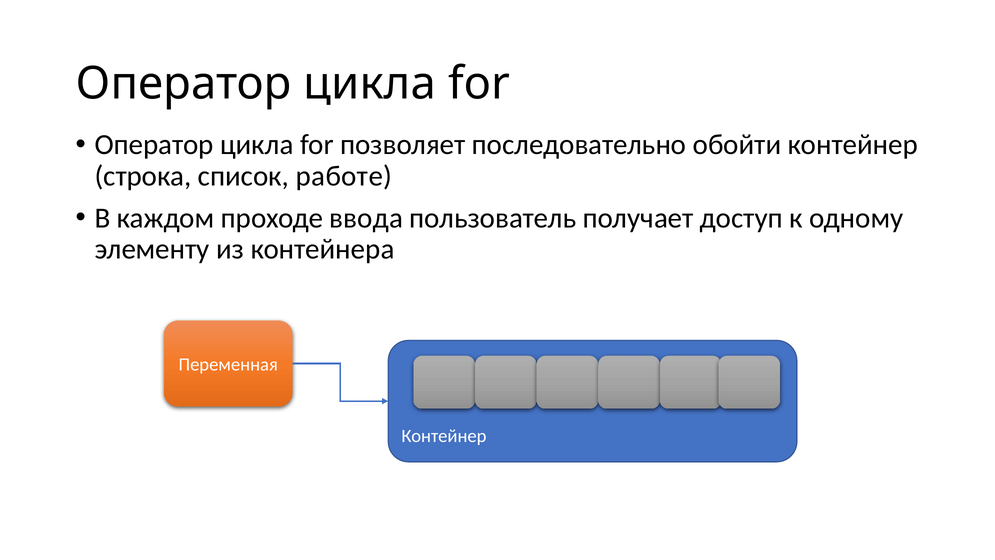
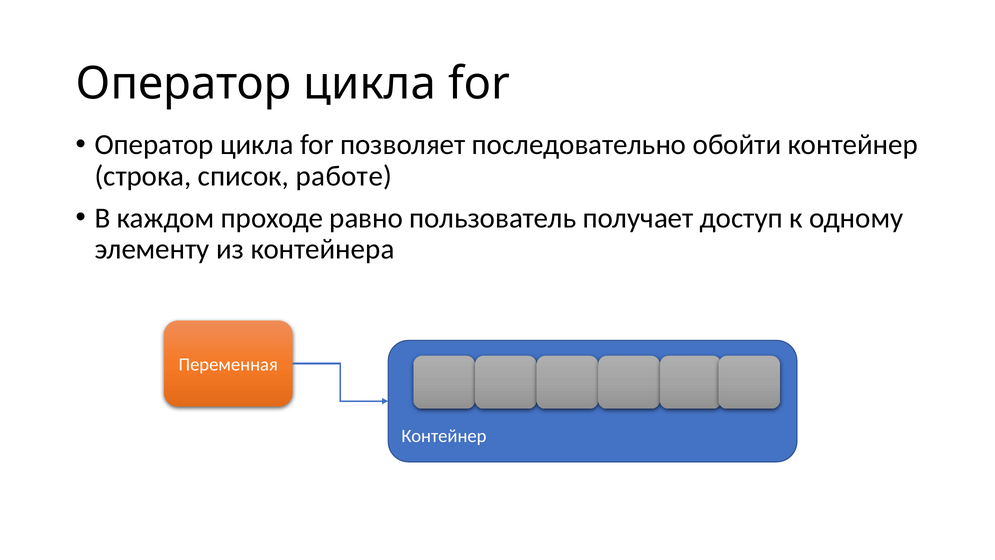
ввода: ввода -> равно
